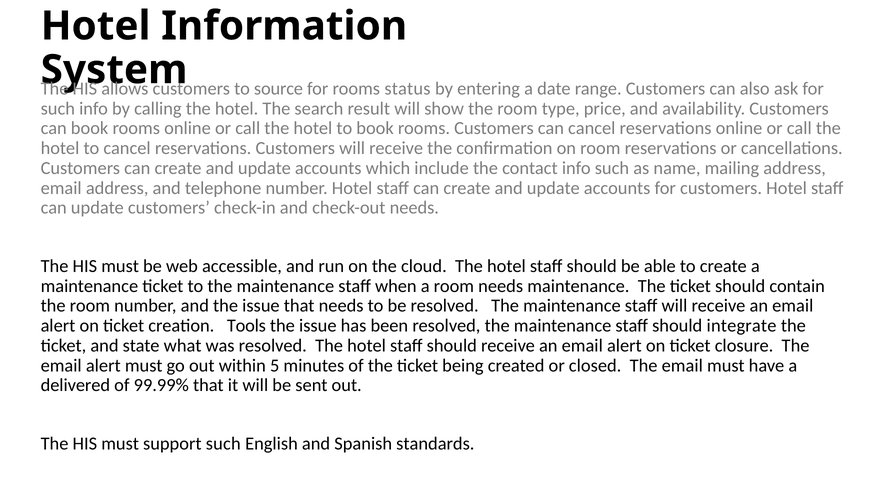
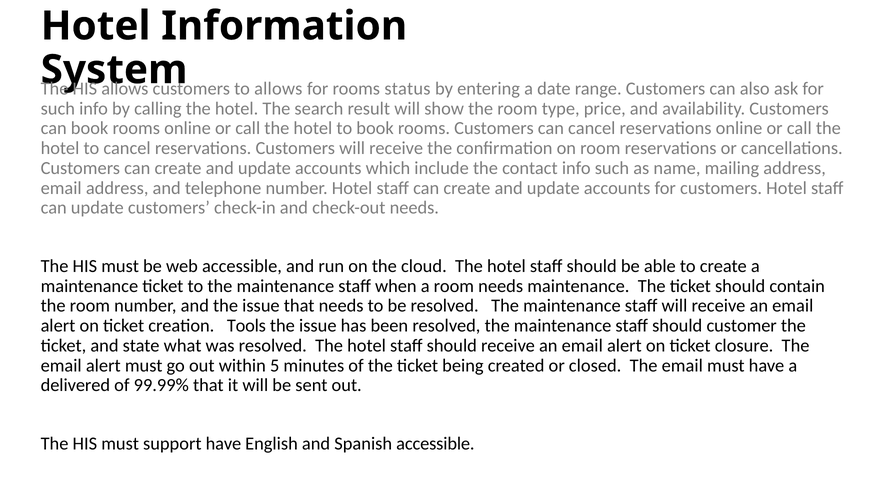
to source: source -> allows
integrate: integrate -> customer
support such: such -> have
Spanish standards: standards -> accessible
